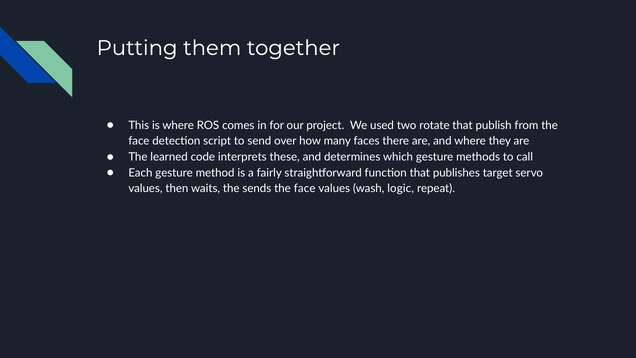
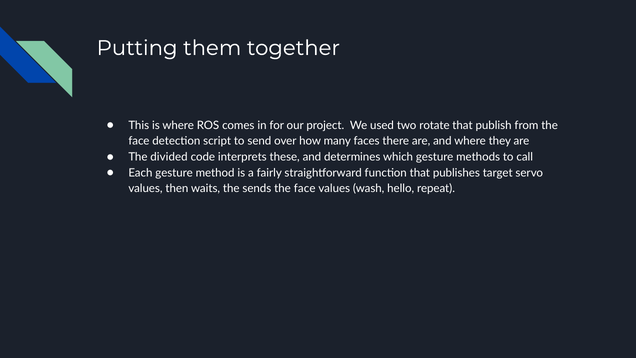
learned: learned -> divided
logic: logic -> hello
